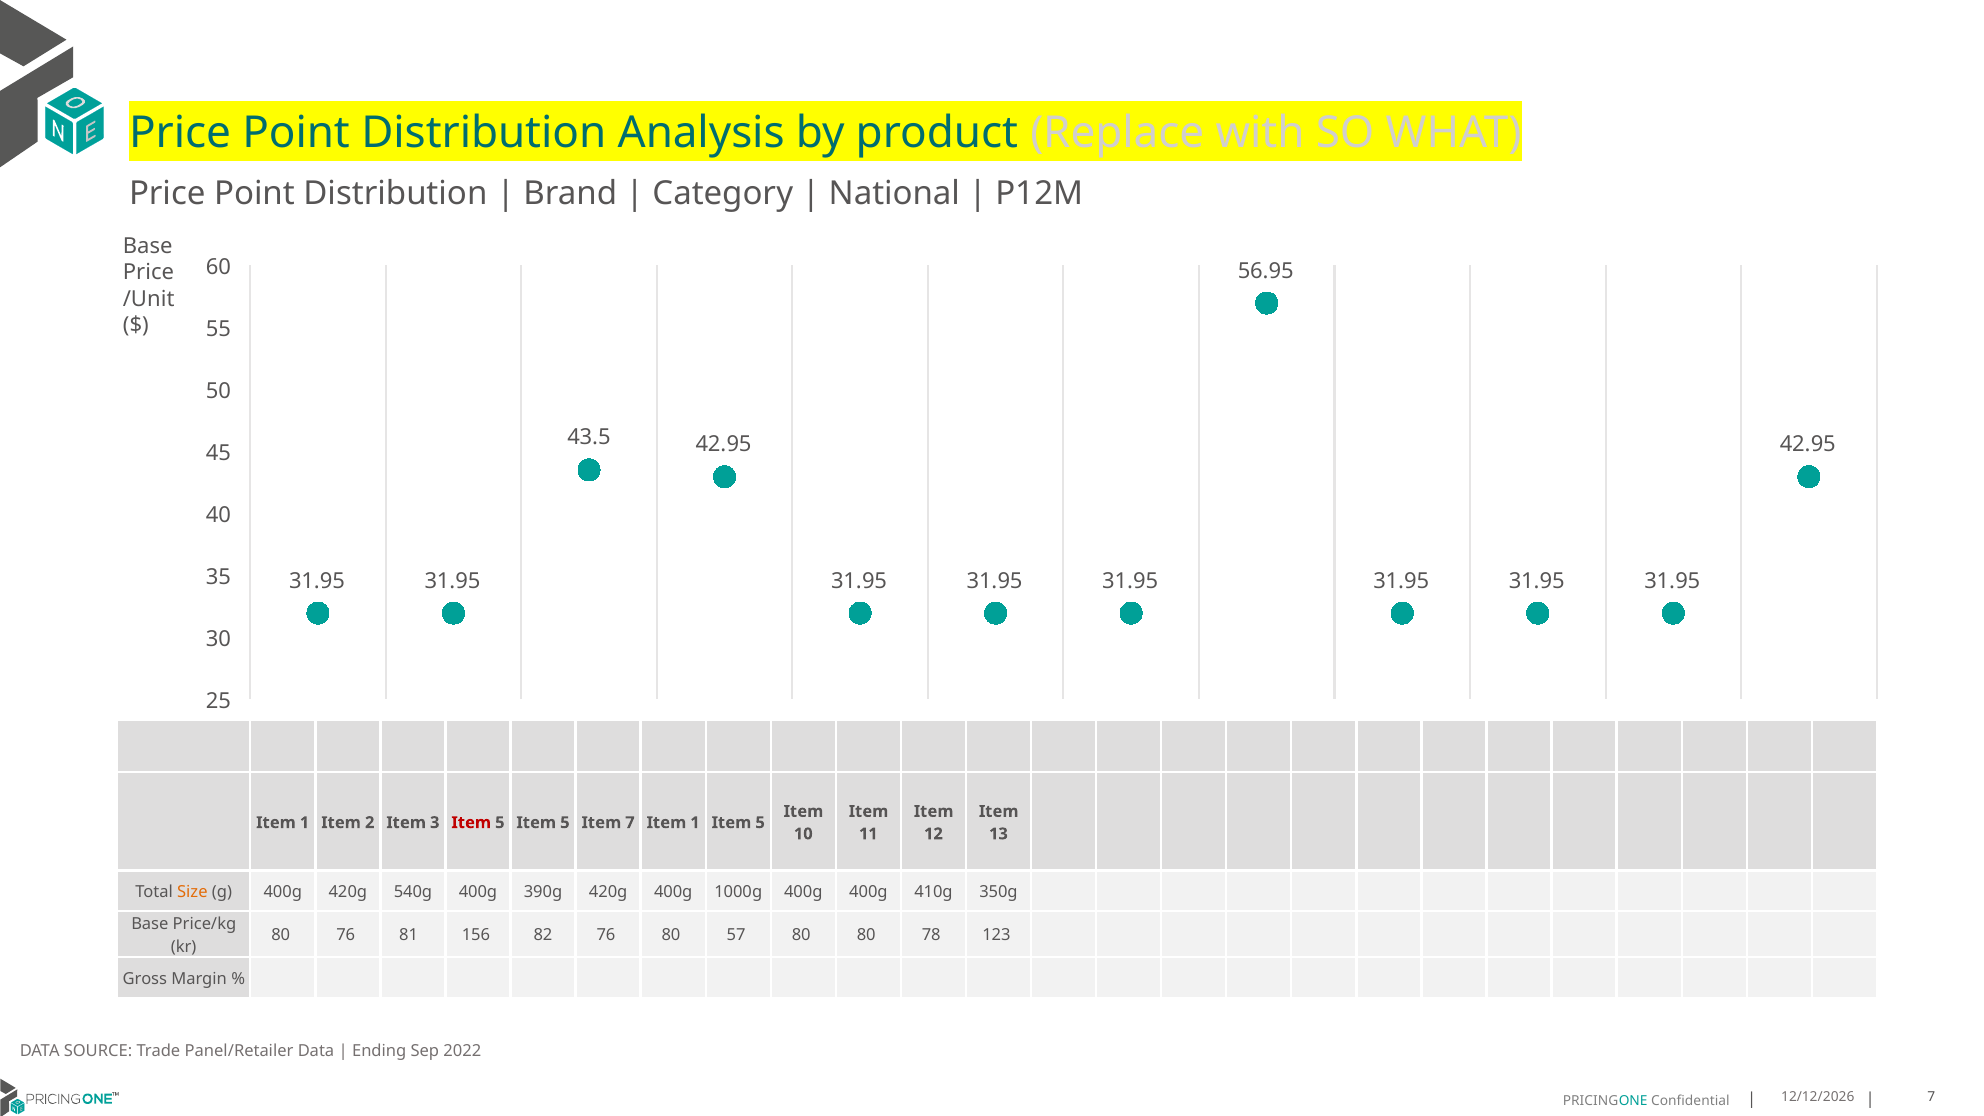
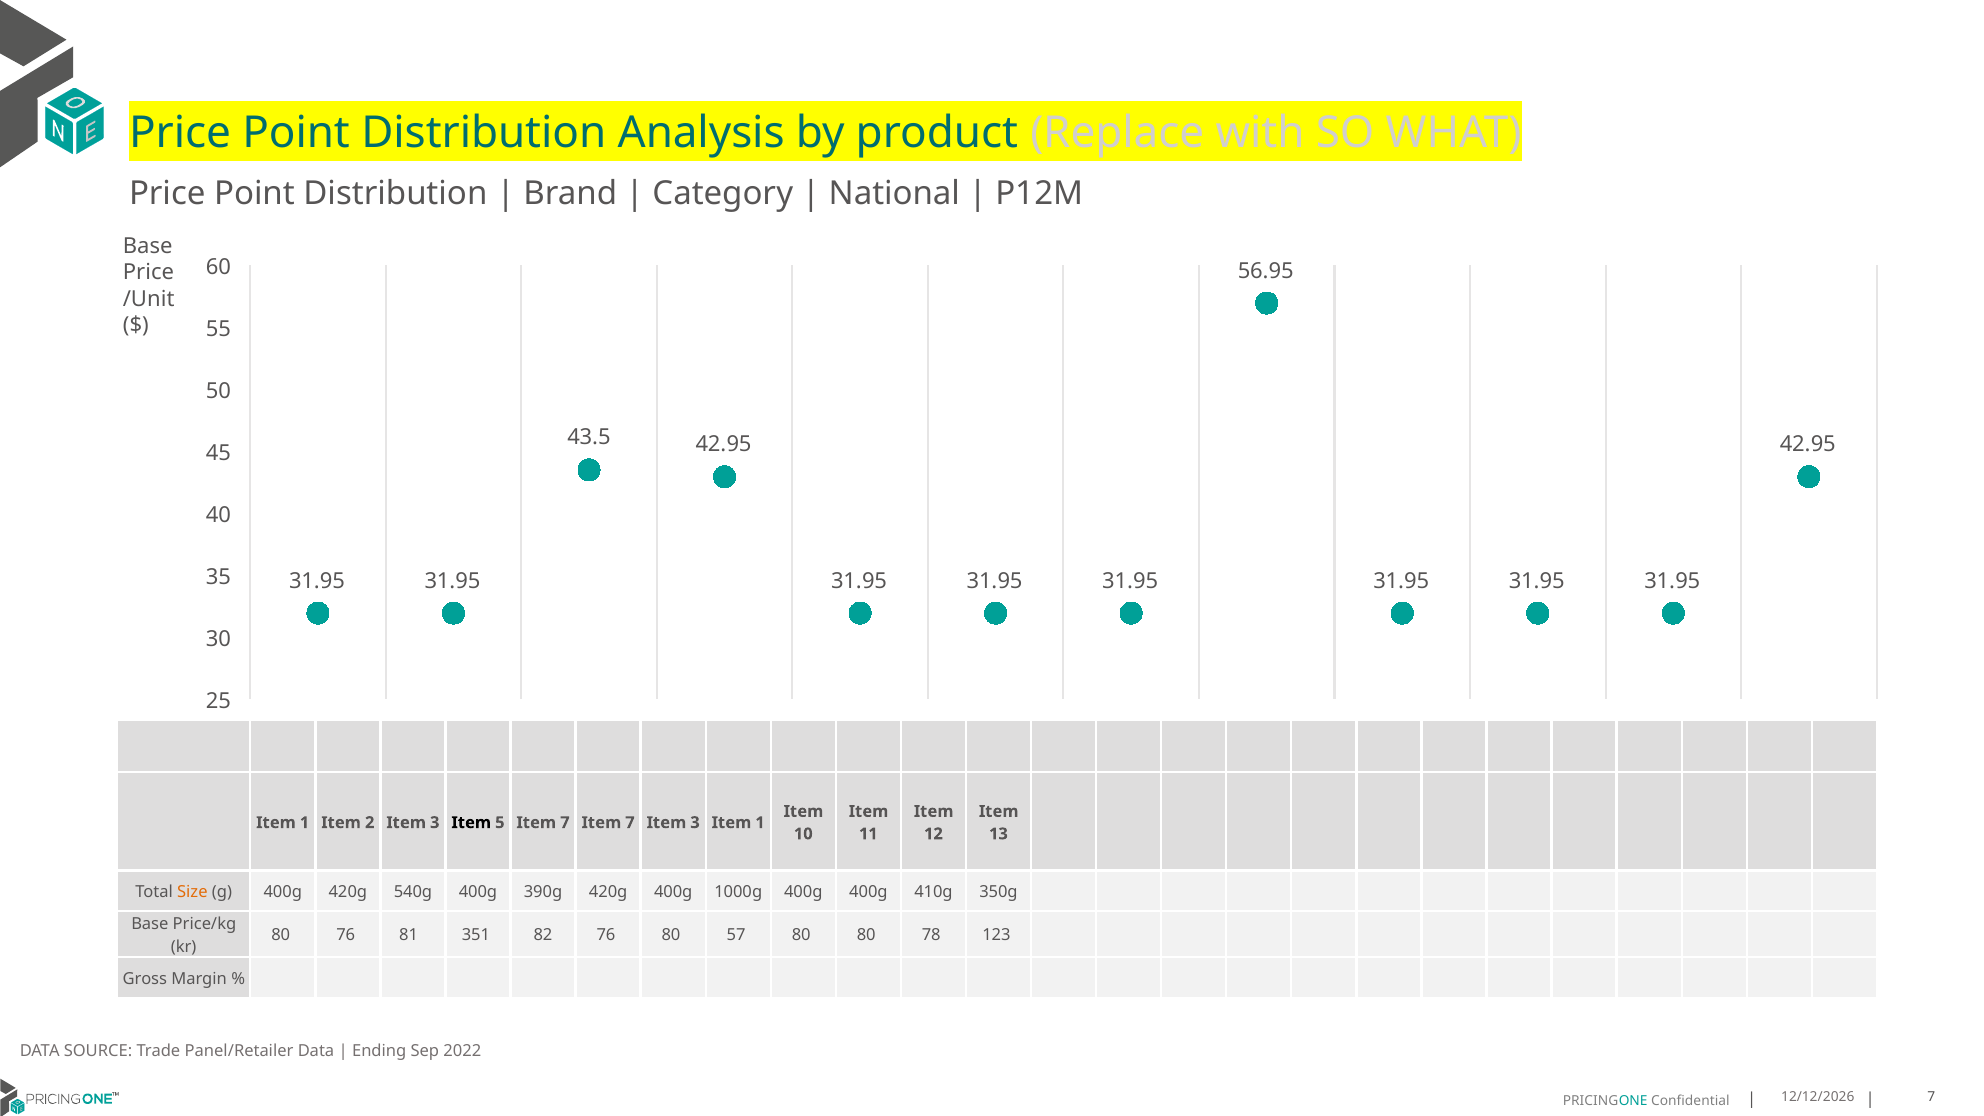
Item at (471, 823) colour: red -> black
5 Item 5: 5 -> 7
7 Item 1: 1 -> 3
5 at (760, 823): 5 -> 1
156: 156 -> 351
